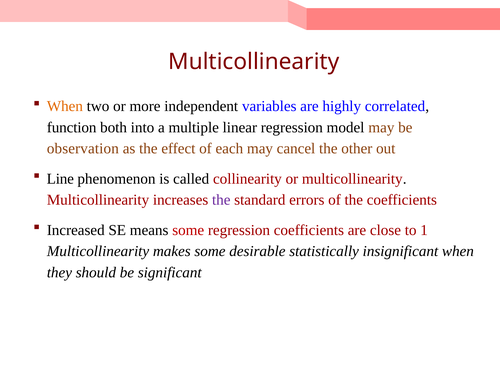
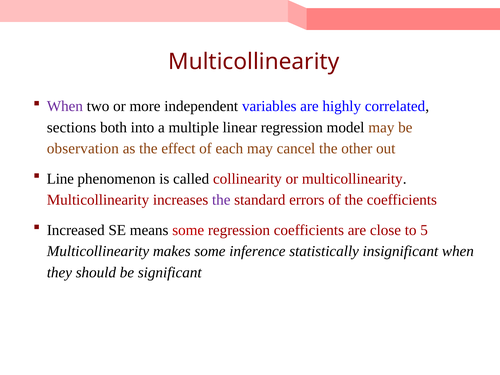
When at (65, 106) colour: orange -> purple
function: function -> sections
1: 1 -> 5
desirable: desirable -> inference
